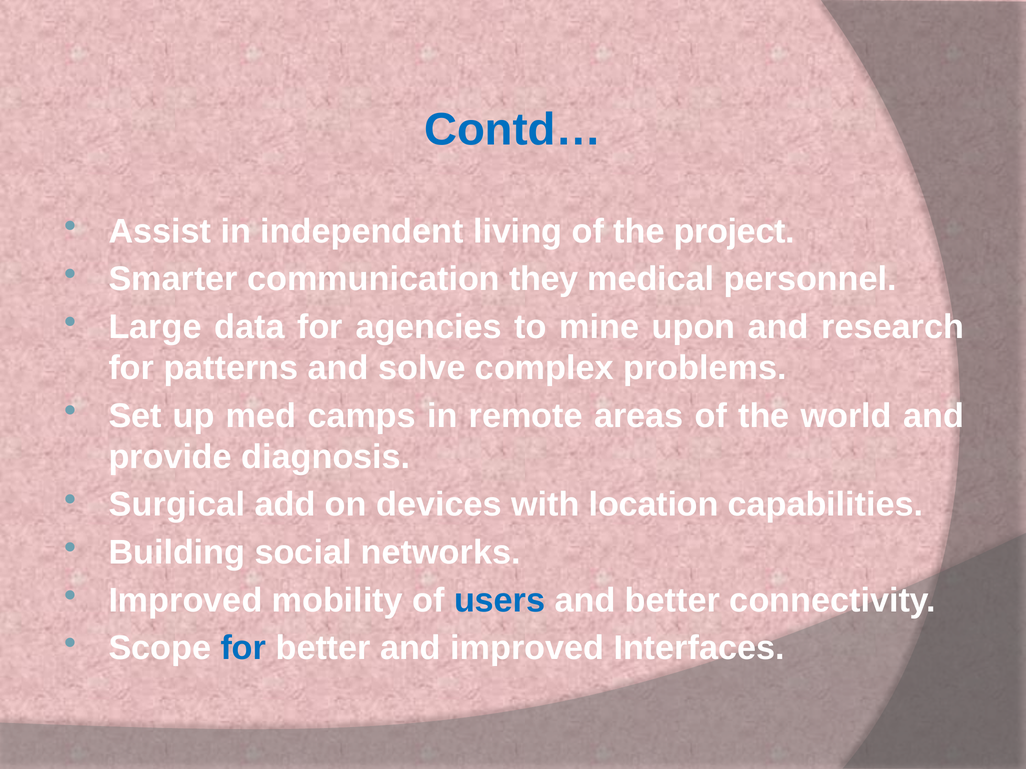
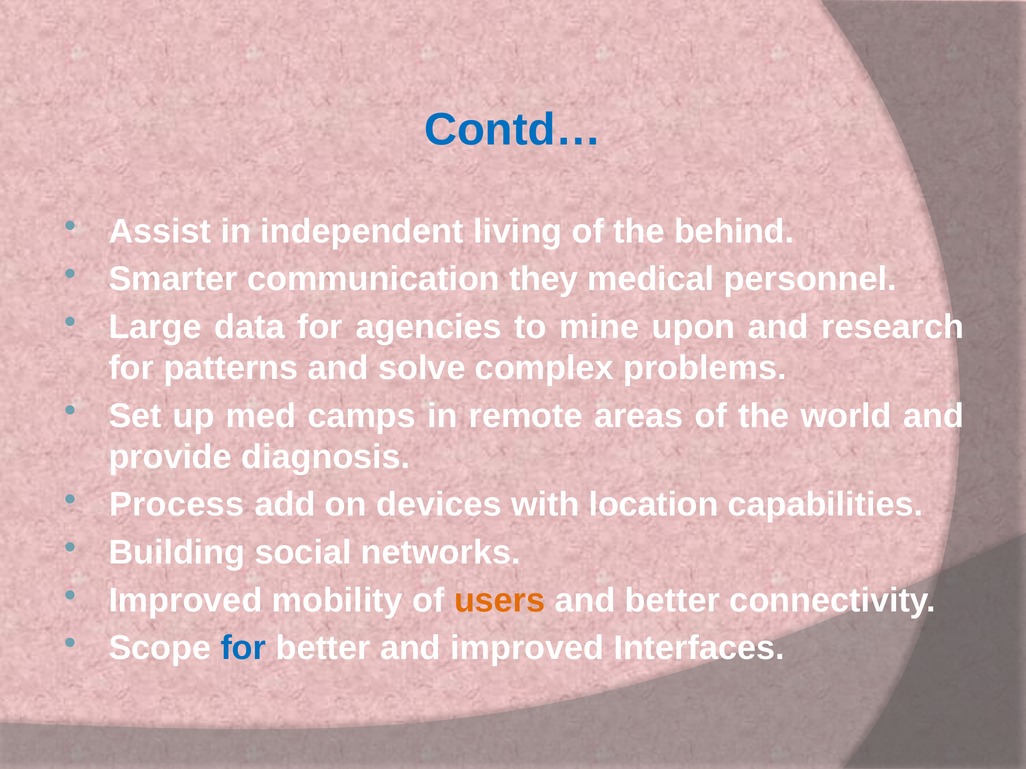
project: project -> behind
Surgical: Surgical -> Process
users colour: blue -> orange
